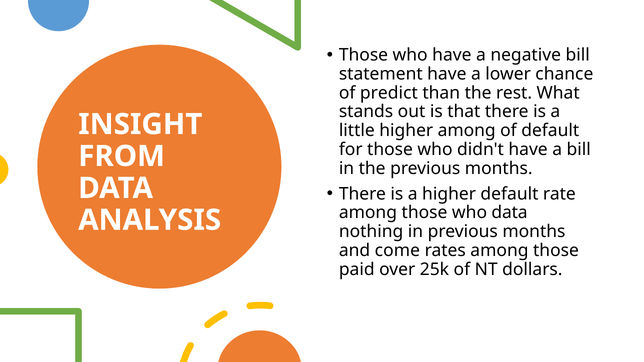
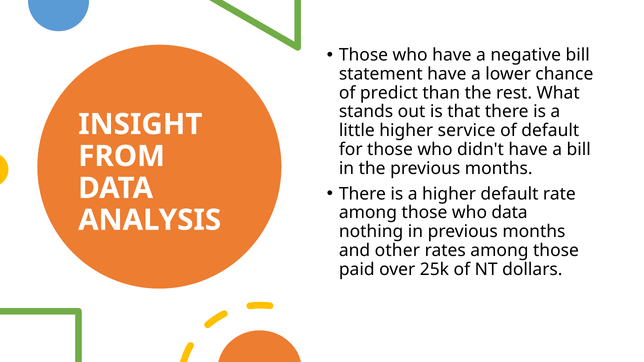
higher among: among -> service
come: come -> other
